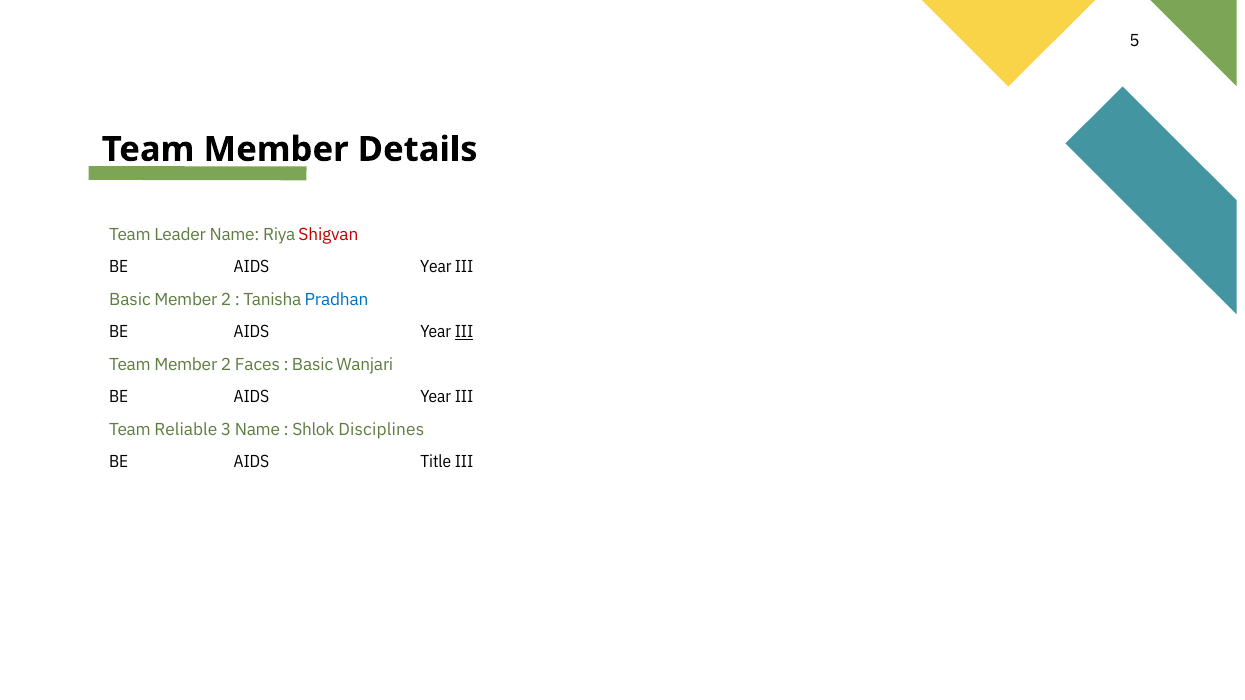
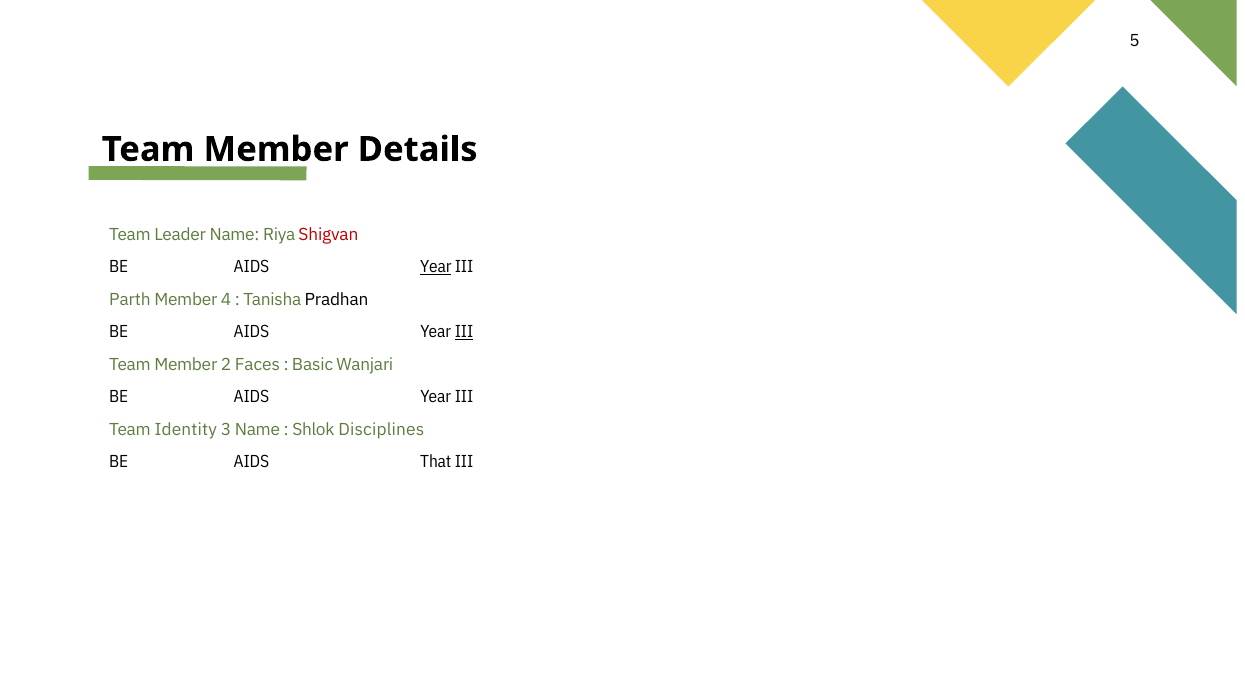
Year at (436, 267) underline: none -> present
Basic at (130, 300): Basic -> Parth
2 at (226, 300): 2 -> 4
Pradhan colour: blue -> black
Reliable: Reliable -> Identity
Title: Title -> That
